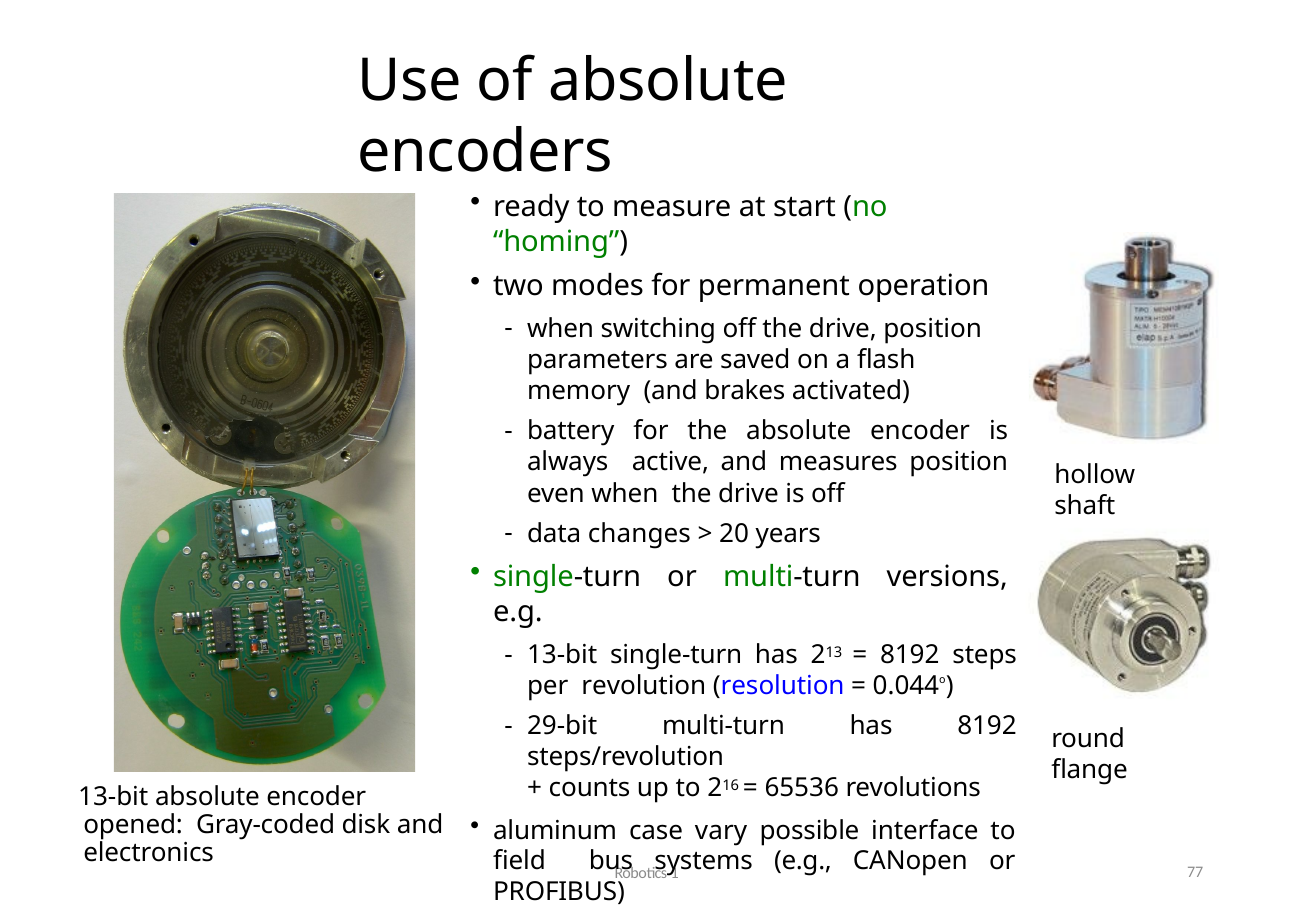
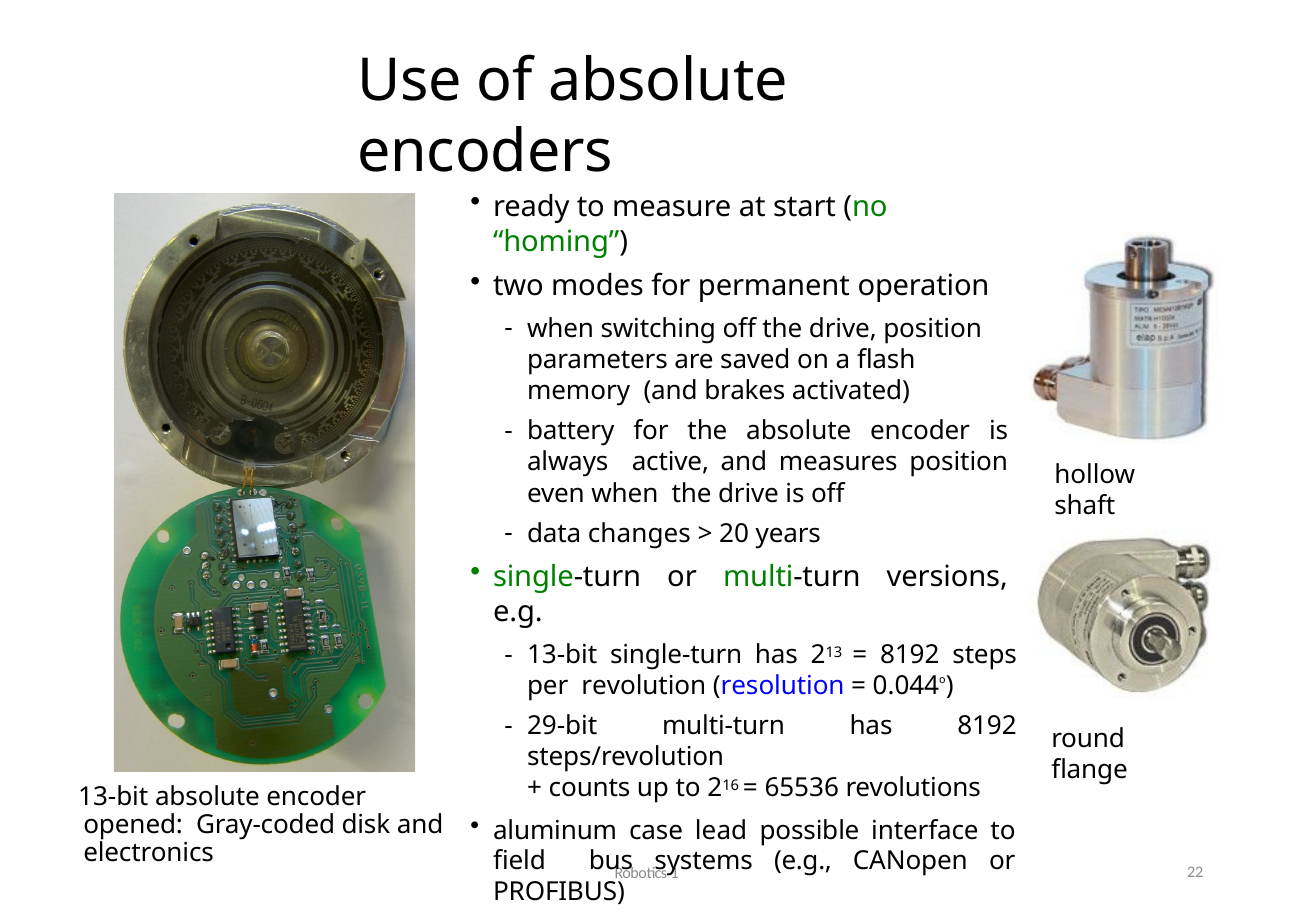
vary: vary -> lead
77: 77 -> 22
